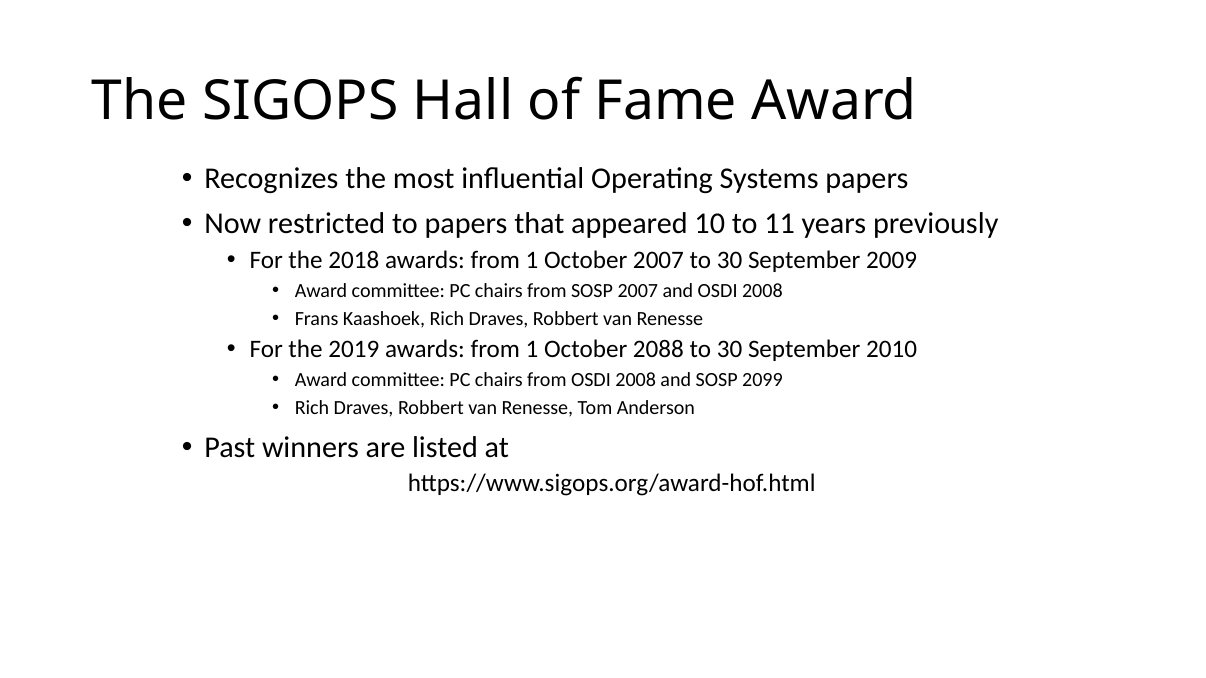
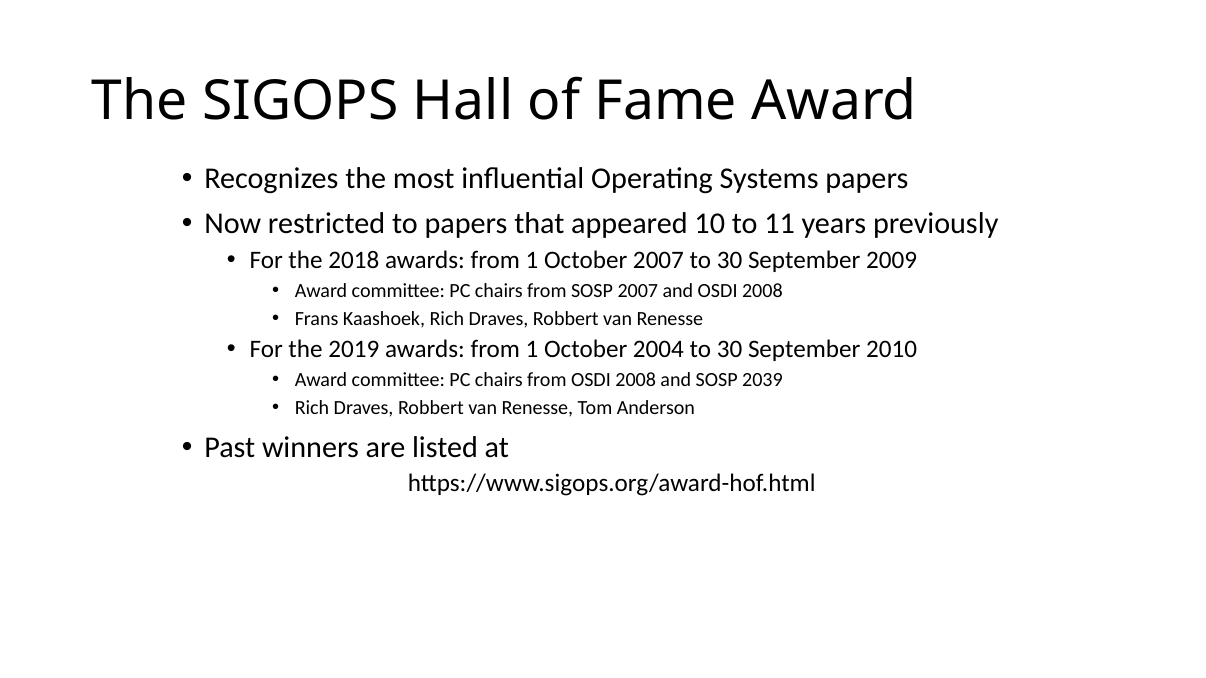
2088: 2088 -> 2004
2099: 2099 -> 2039
